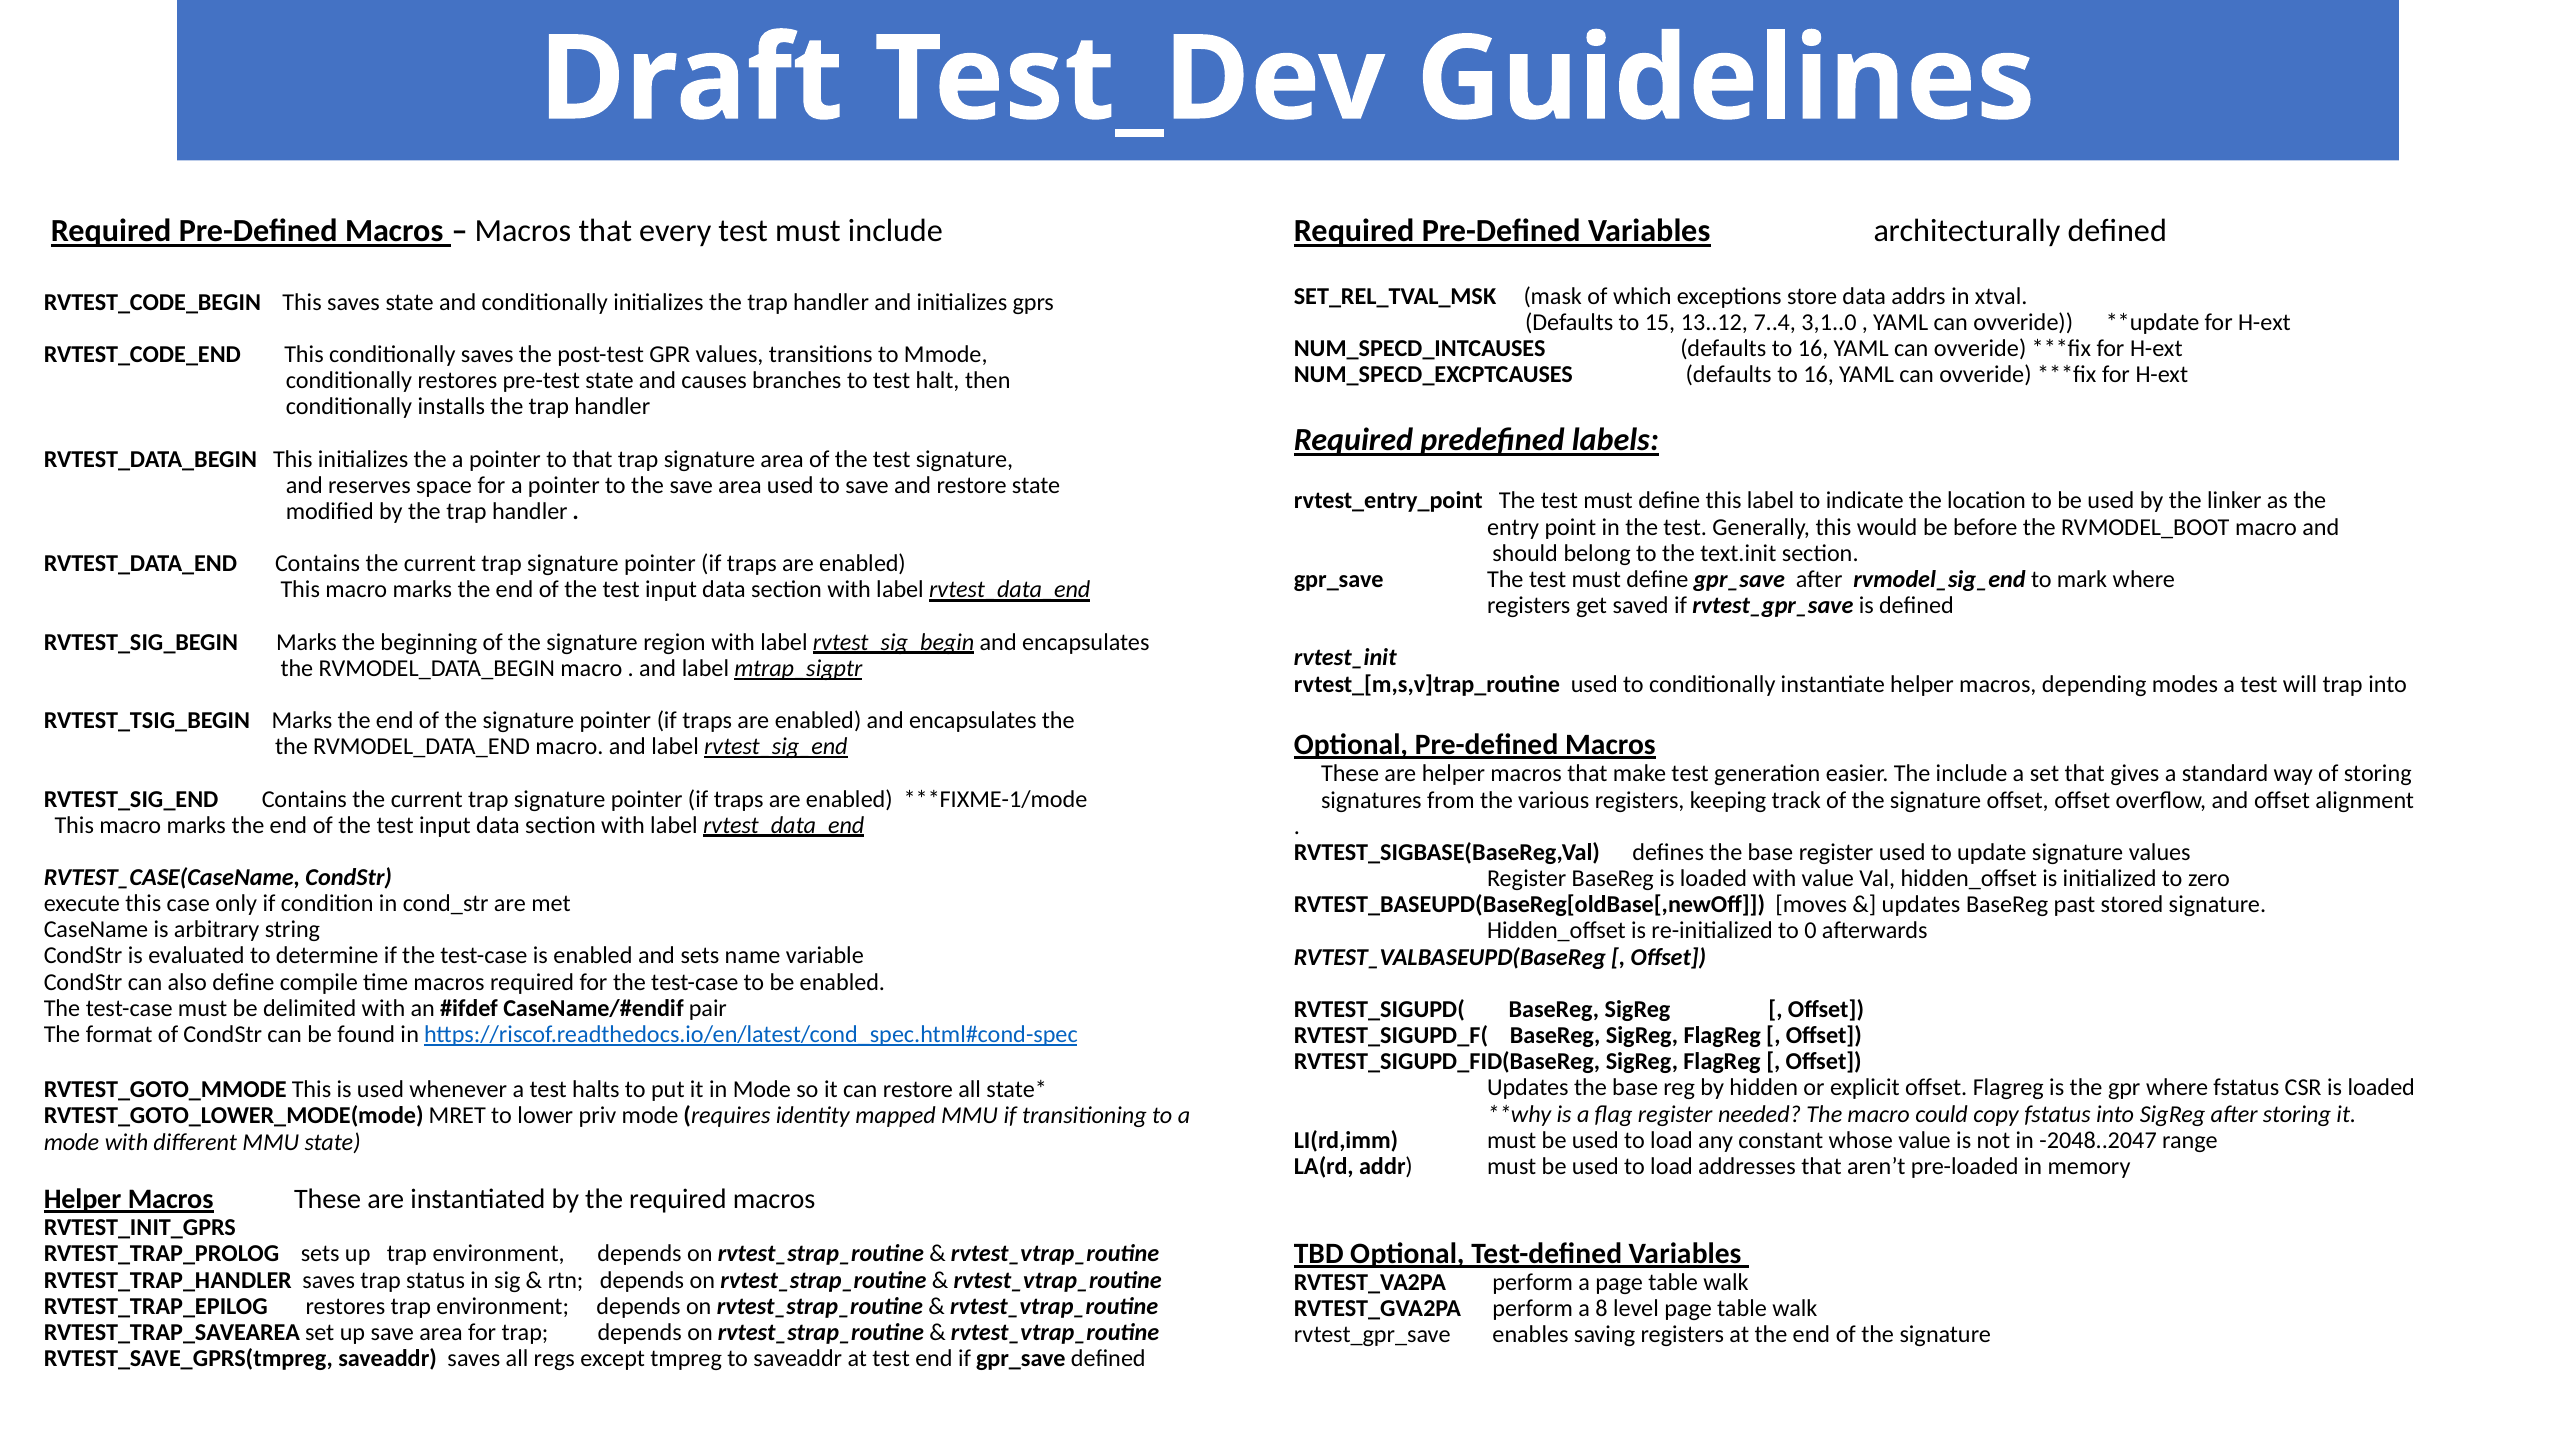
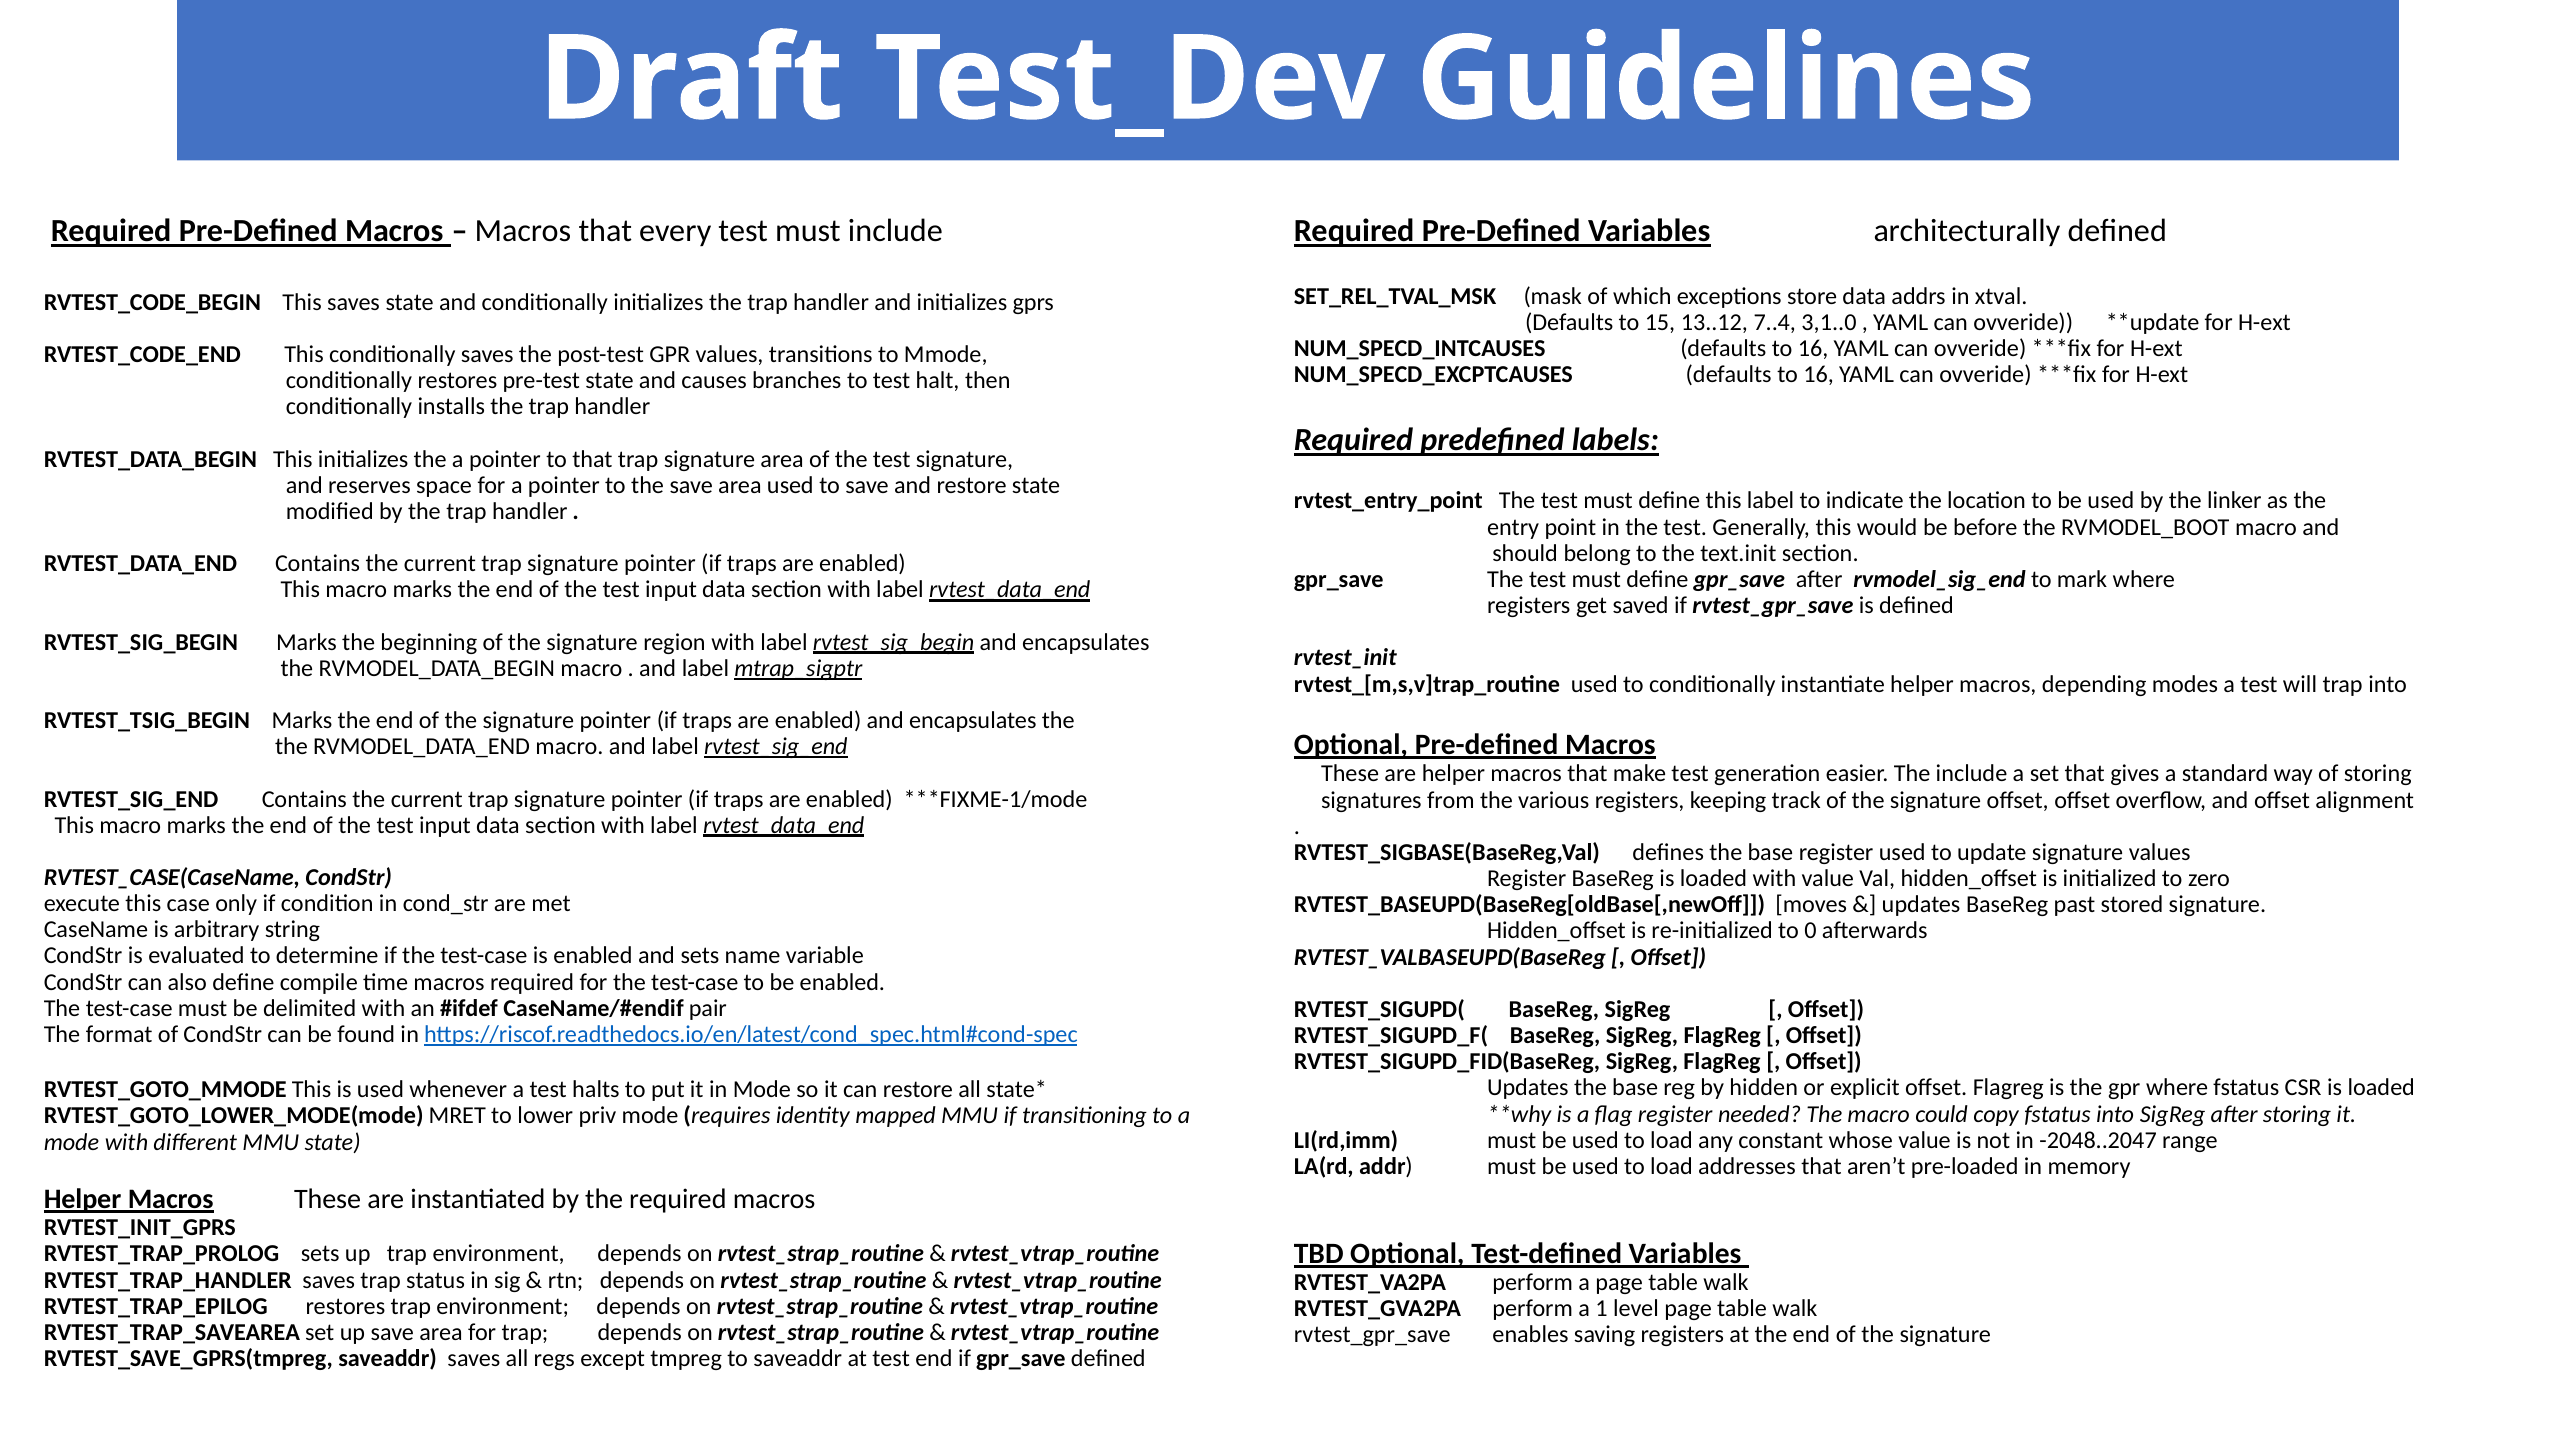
8: 8 -> 1
